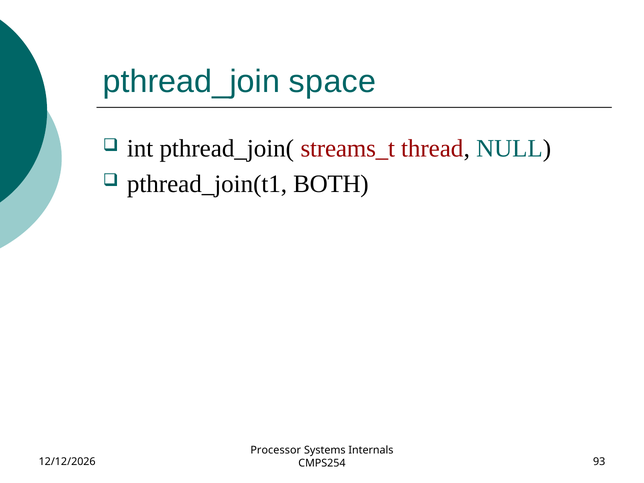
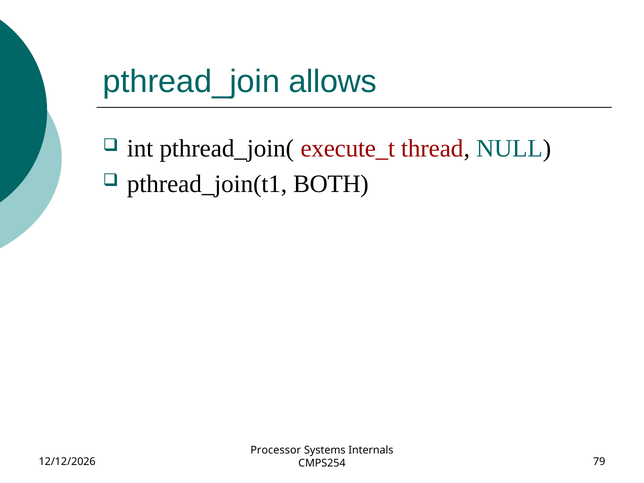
space: space -> allows
streams_t: streams_t -> execute_t
93: 93 -> 79
